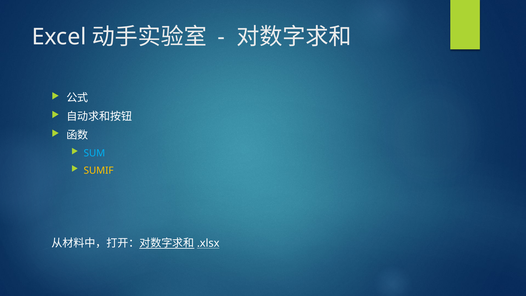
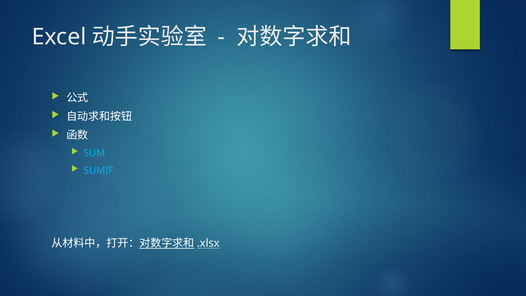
SUMIF colour: yellow -> light blue
